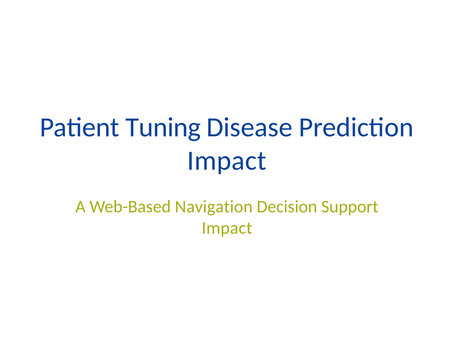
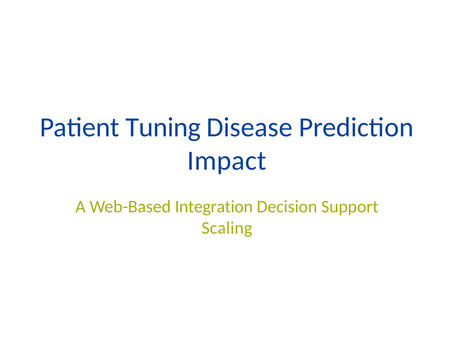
Navigation: Navigation -> Integration
Impact at (227, 228): Impact -> Scaling
